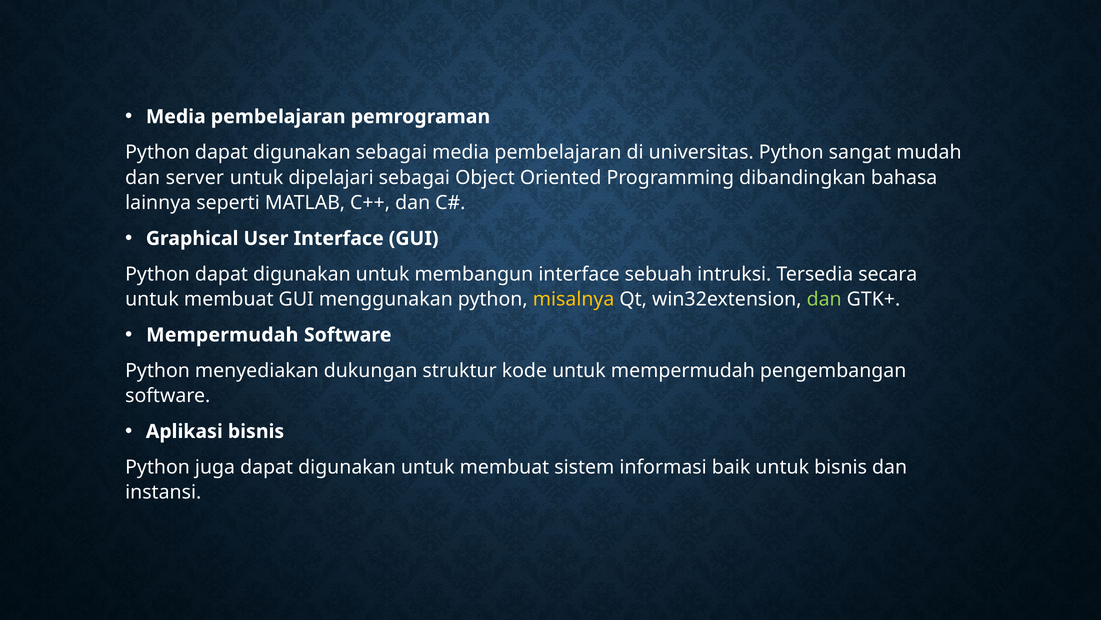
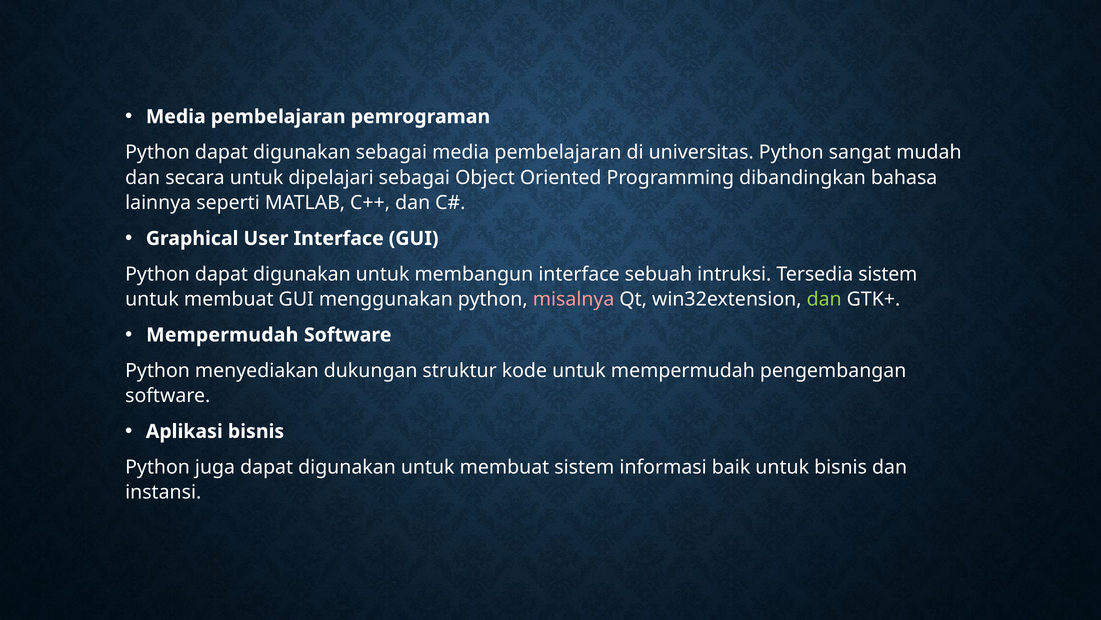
server: server -> secara
Tersedia secara: secara -> sistem
misalnya colour: yellow -> pink
